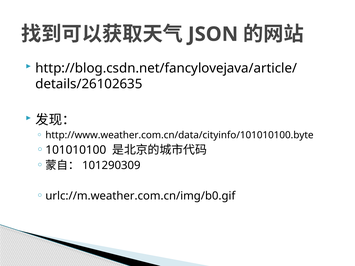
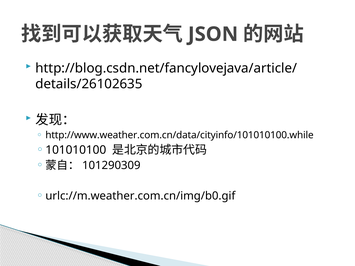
http://www.weather.com.cn/data/cityinfo/101010100.byte: http://www.weather.com.cn/data/cityinfo/101010100.byte -> http://www.weather.com.cn/data/cityinfo/101010100.while
